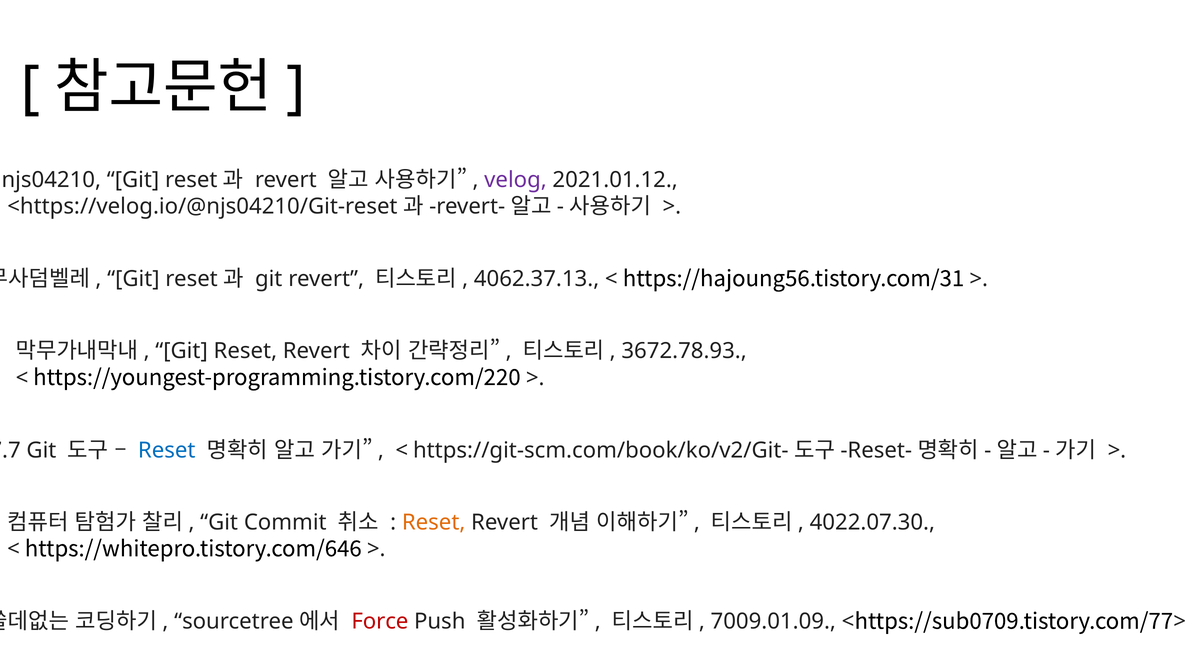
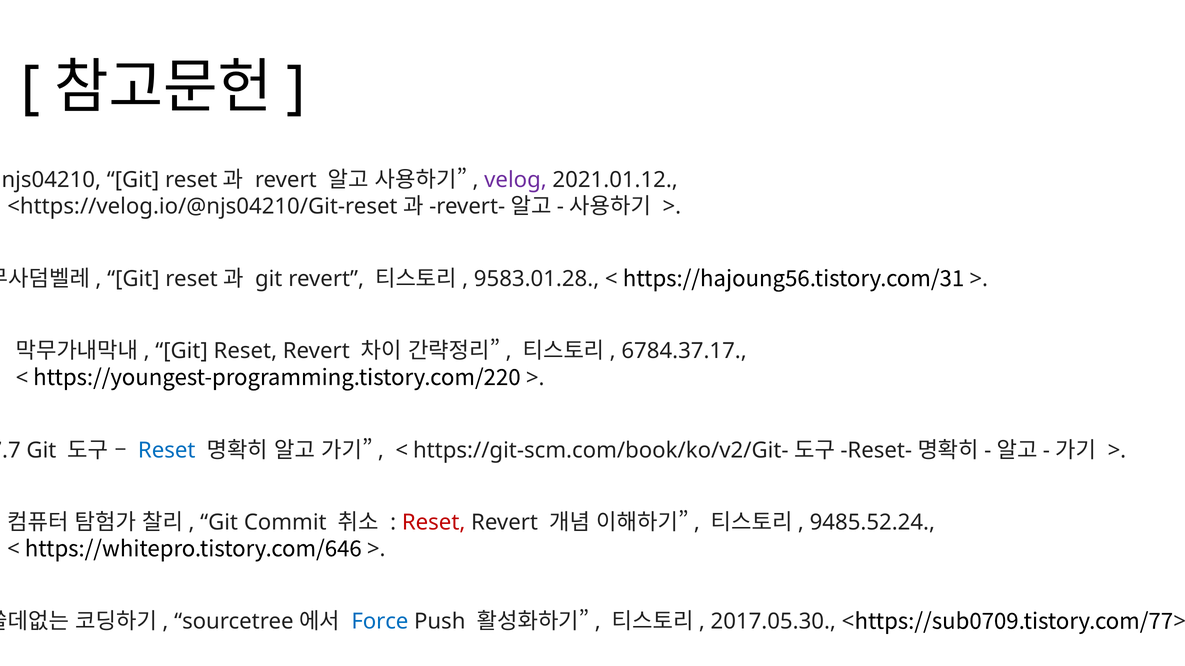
4062.37.13: 4062.37.13 -> 9583.01.28
3672.78.93: 3672.78.93 -> 6784.37.17
Reset at (434, 523) colour: orange -> red
4022.07.30: 4022.07.30 -> 9485.52.24
Force colour: red -> blue
7009.01.09: 7009.01.09 -> 2017.05.30
